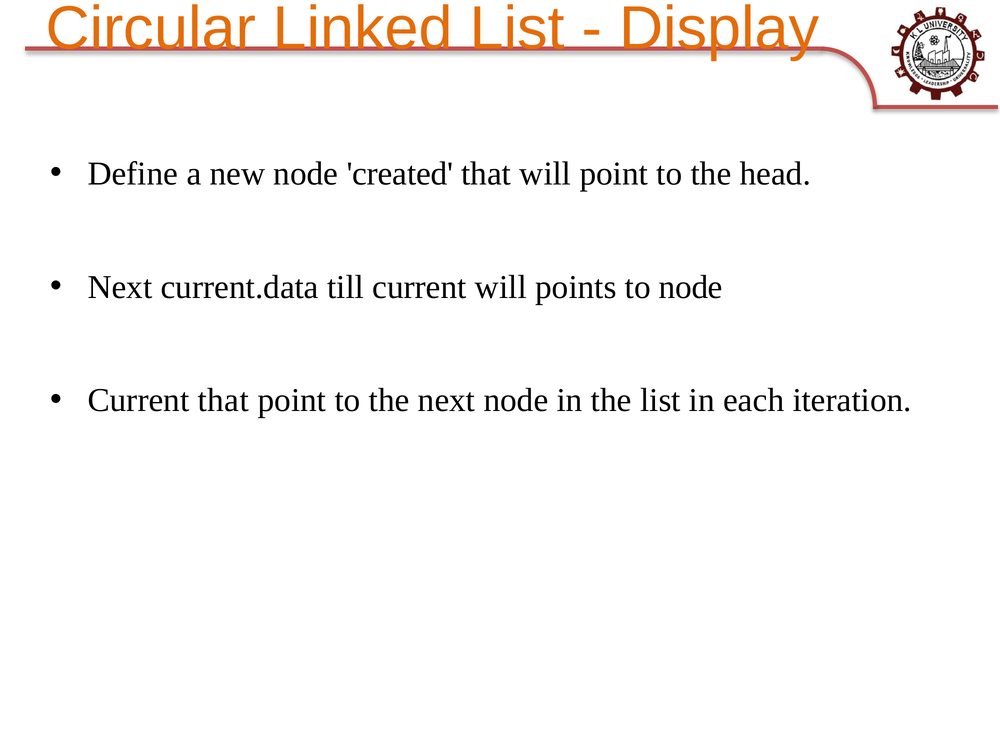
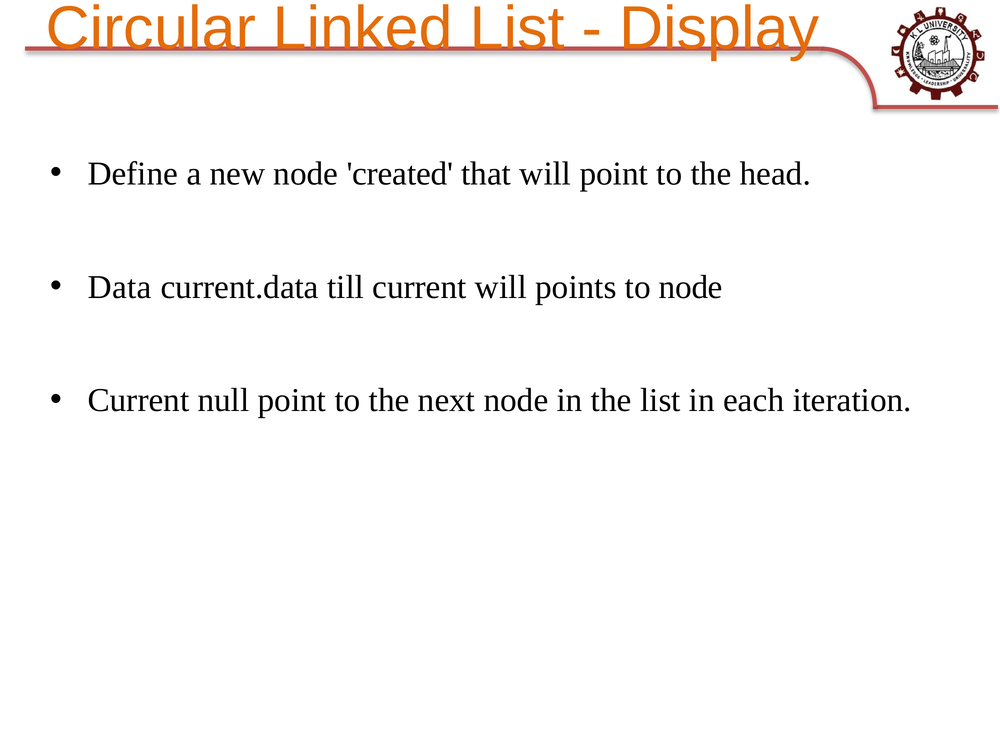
Next at (120, 287): Next -> Data
Current that: that -> null
